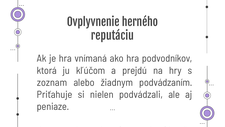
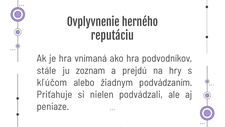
ktorá at (47, 70): ktorá -> stále
ju kľúčom: kľúčom -> zoznam
zoznam at (52, 82): zoznam -> kľúčom
